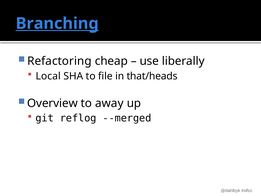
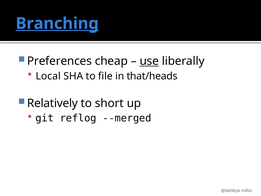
Refactoring: Refactoring -> Preferences
use underline: none -> present
Overview: Overview -> Relatively
away: away -> short
